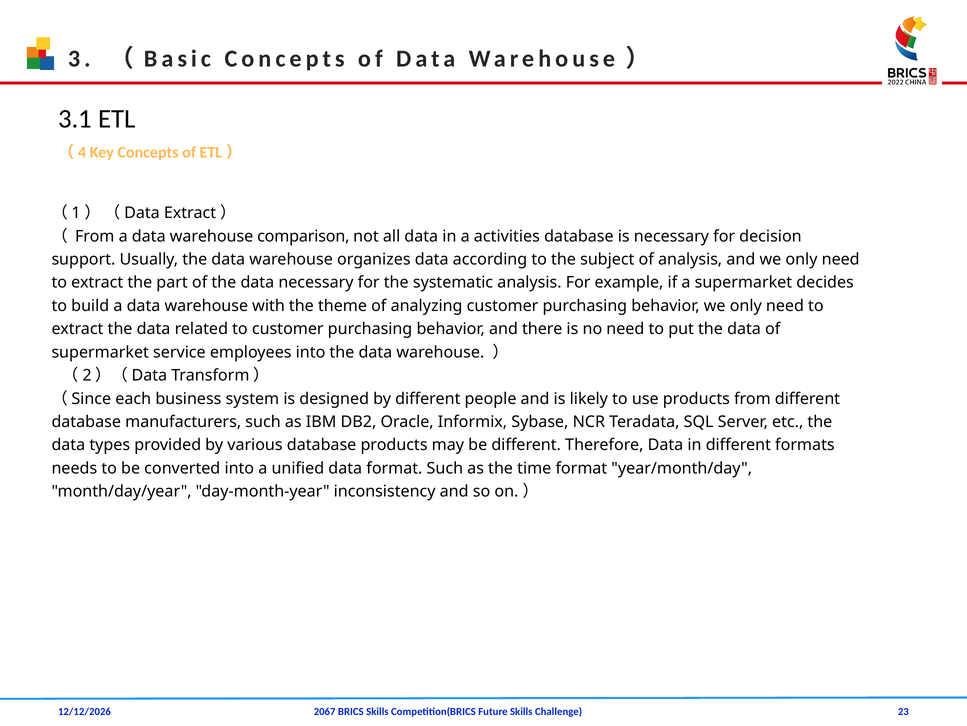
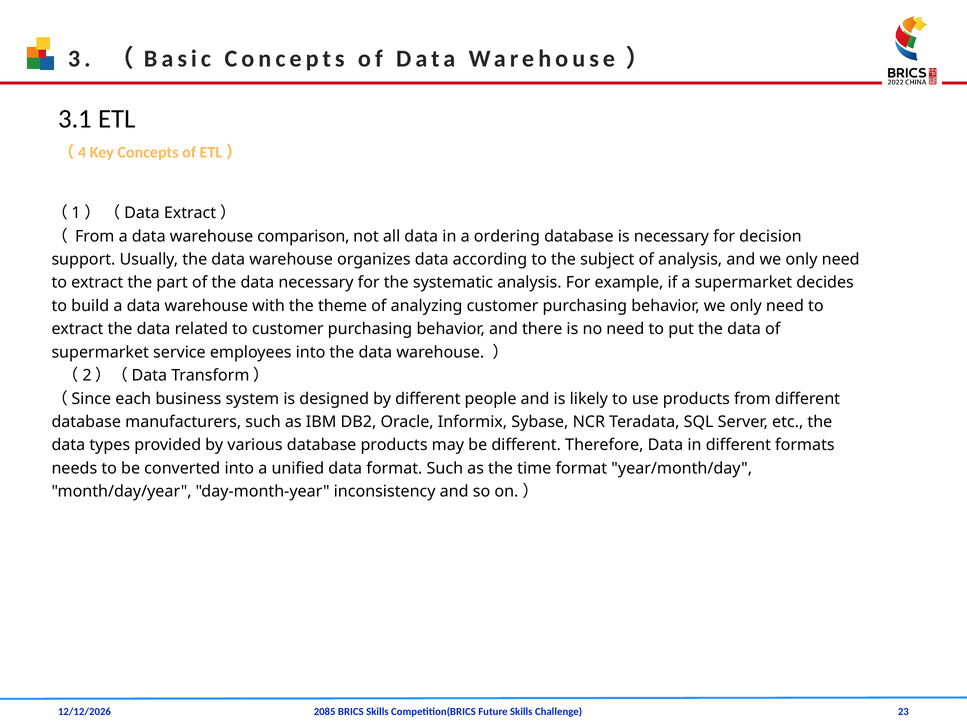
activities: activities -> ordering
2067: 2067 -> 2085
